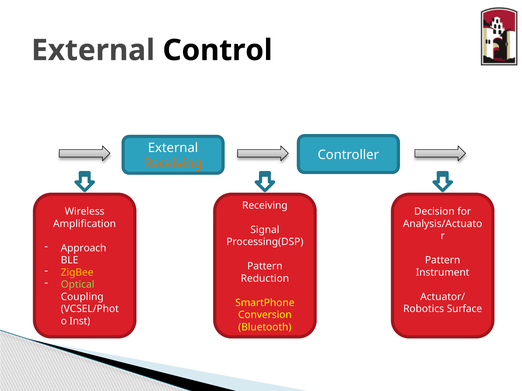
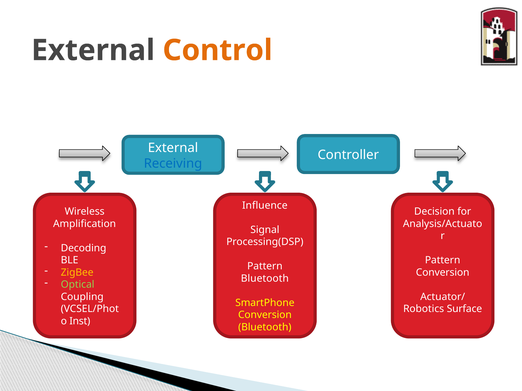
Control colour: black -> orange
Receiving at (173, 164) colour: orange -> blue
Receiving at (265, 206): Receiving -> Influence
Approach: Approach -> Decoding
Instrument at (443, 273): Instrument -> Conversion
Reduction at (265, 279): Reduction -> Bluetooth
